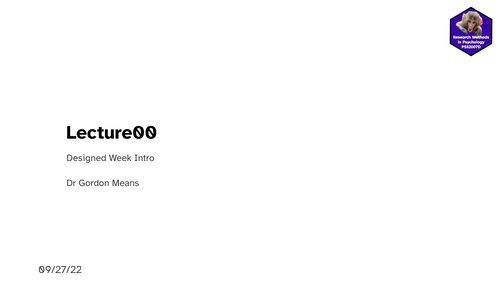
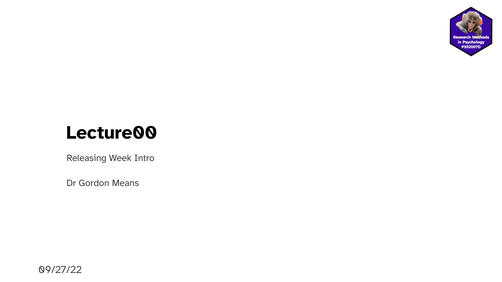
Designed: Designed -> Releasing
